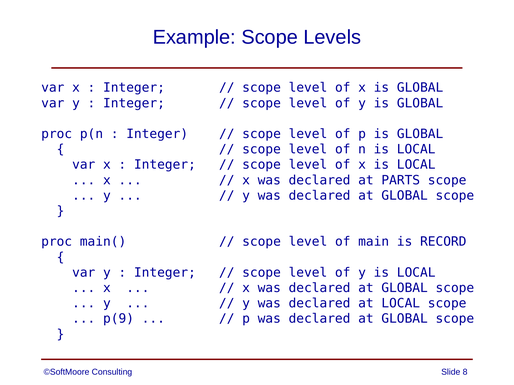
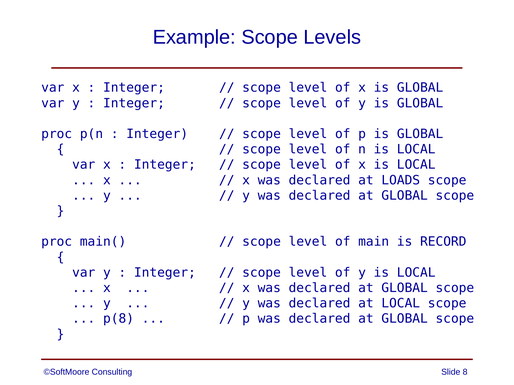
PARTS: PARTS -> LOADS
p(9: p(9 -> p(8
